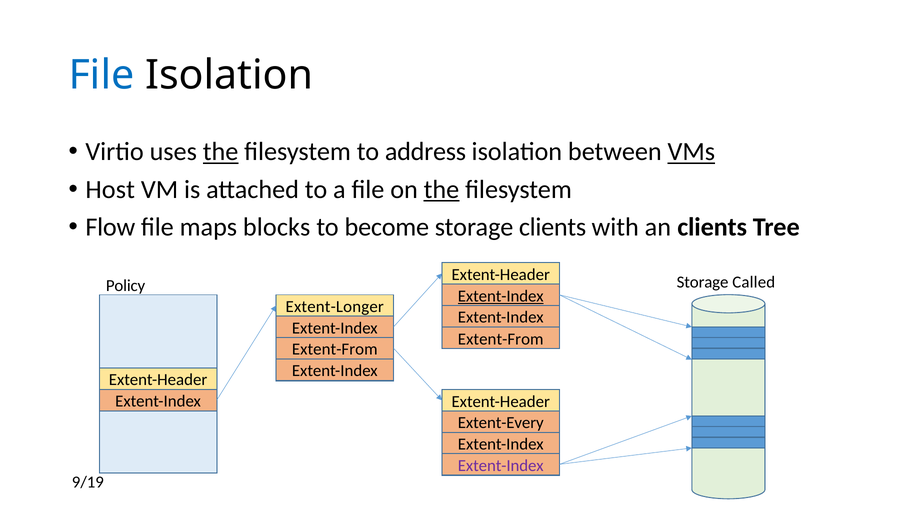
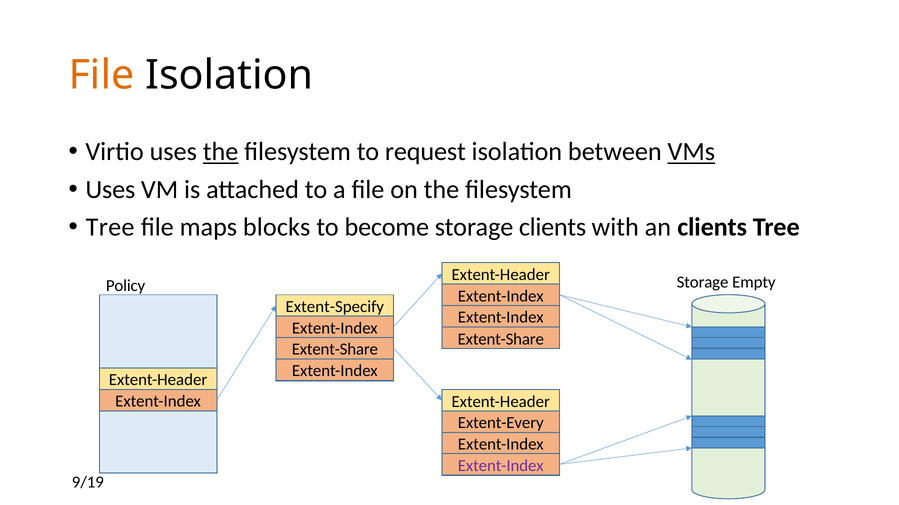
File at (101, 76) colour: blue -> orange
address: address -> request
Host at (110, 190): Host -> Uses
the at (442, 190) underline: present -> none
Flow at (110, 227): Flow -> Tree
Called: Called -> Empty
Extent-Index at (501, 296) underline: present -> none
Extent-Longer: Extent-Longer -> Extent-Specify
Extent-From at (501, 339): Extent-From -> Extent-Share
Extent-From at (335, 350): Extent-From -> Extent-Share
